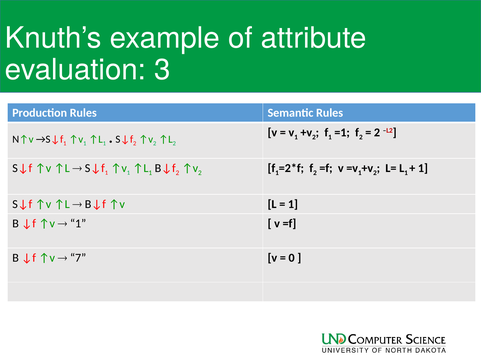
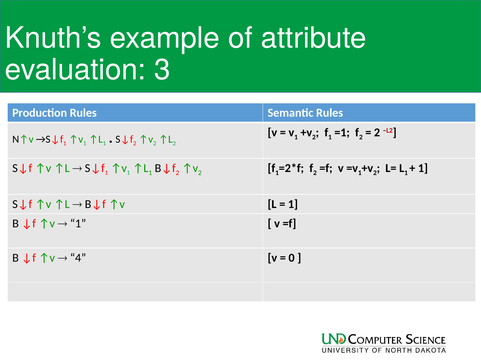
7: 7 -> 4
